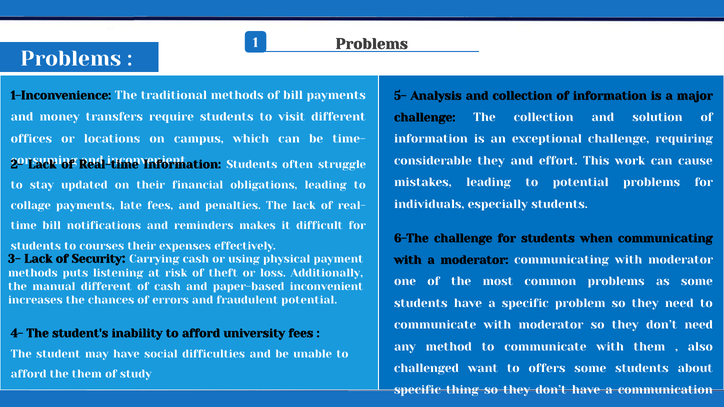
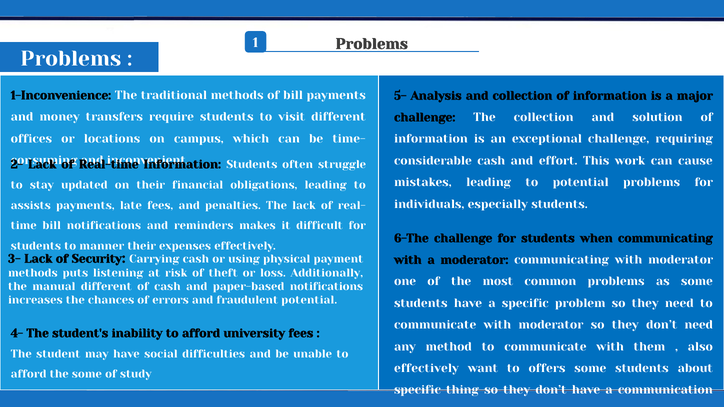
considerable they: they -> cash
collage: collage -> assists
courses: courses -> manner
paper-based inconvenient: inconvenient -> notifications
challenged at (427, 368): challenged -> effectively
the them: them -> some
